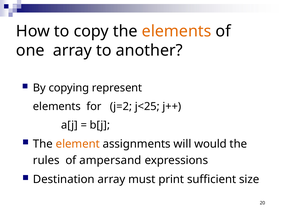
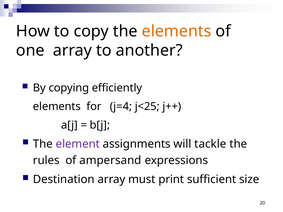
represent: represent -> efficiently
j=2: j=2 -> j=4
element colour: orange -> purple
would: would -> tackle
